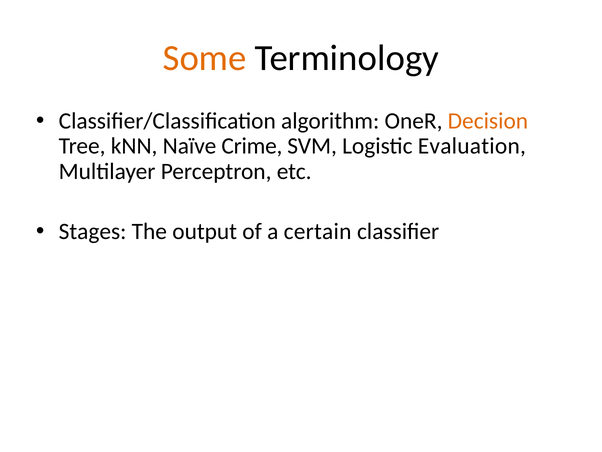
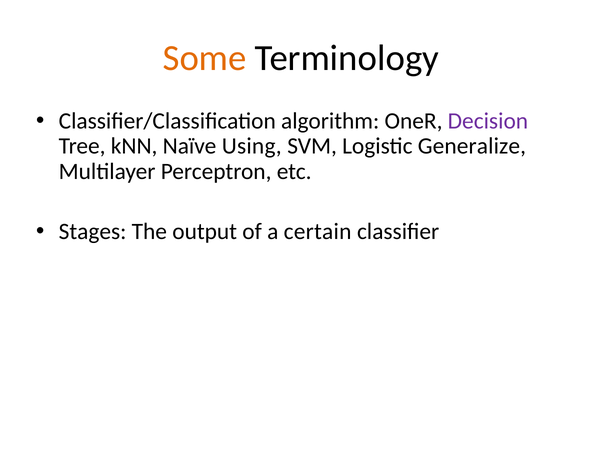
Decision colour: orange -> purple
Crime: Crime -> Using
Evaluation: Evaluation -> Generalize
